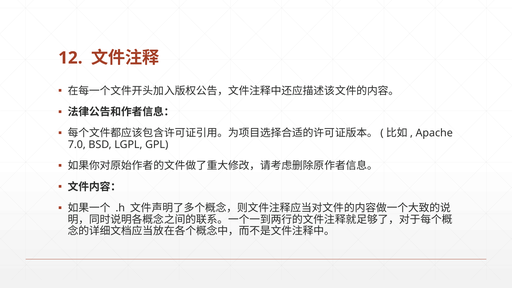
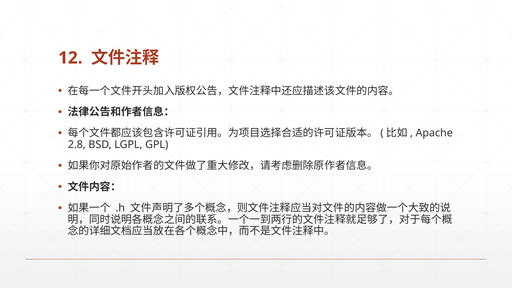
7.0: 7.0 -> 2.8
